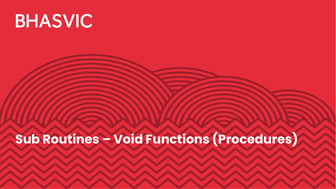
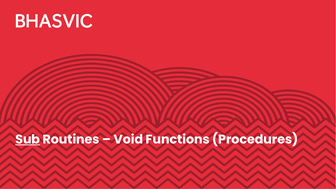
Sub underline: none -> present
